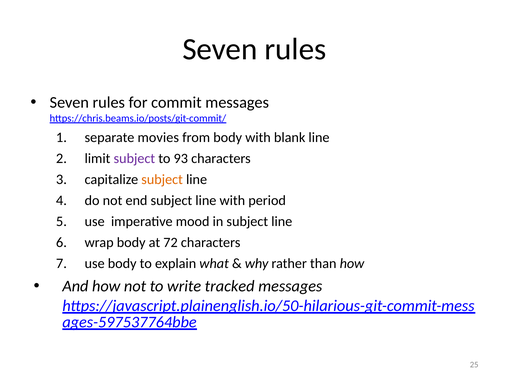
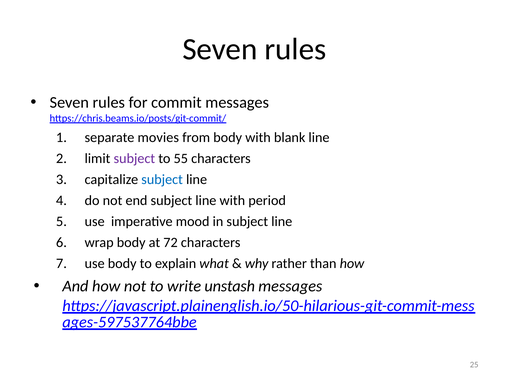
93: 93 -> 55
subject at (162, 179) colour: orange -> blue
tracked: tracked -> unstash
